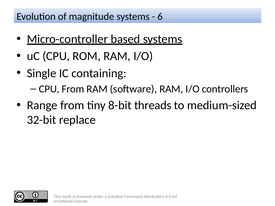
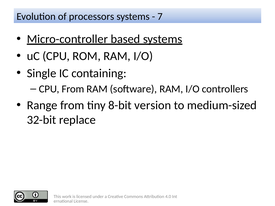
magnitude: magnitude -> processors
6: 6 -> 7
threads: threads -> version
